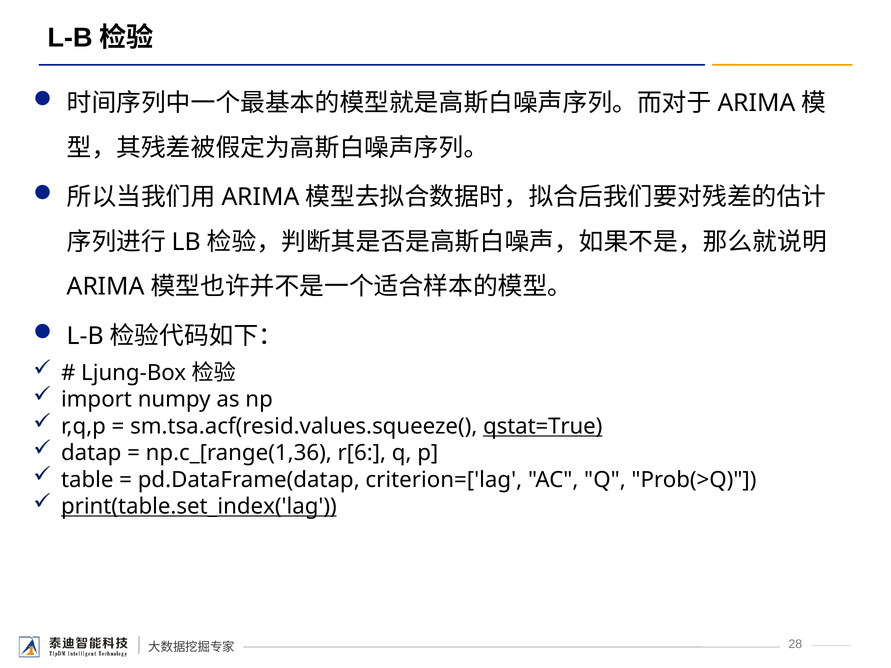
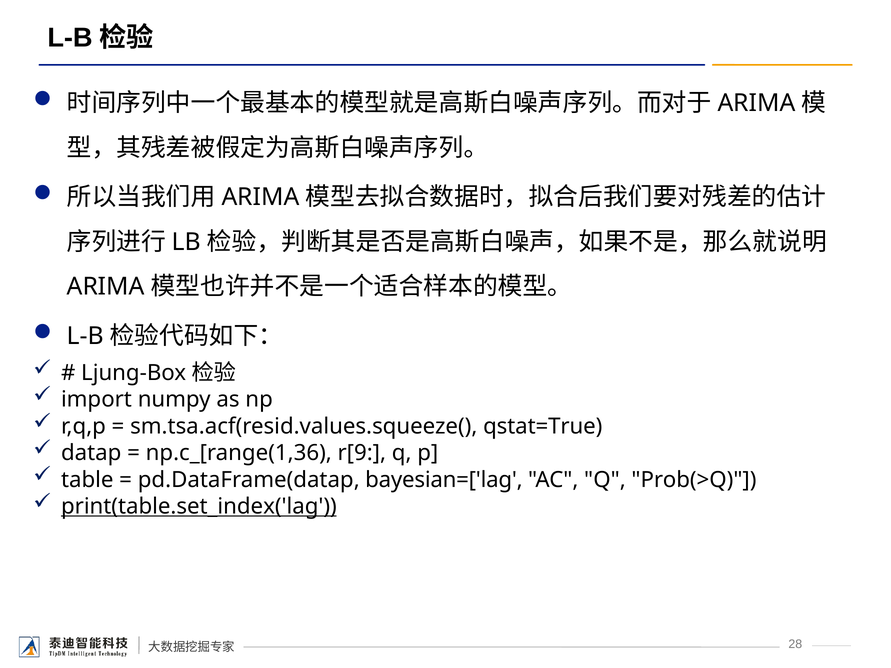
qstat=True underline: present -> none
r[6: r[6 -> r[9
criterion=['lag: criterion=['lag -> bayesian=['lag
